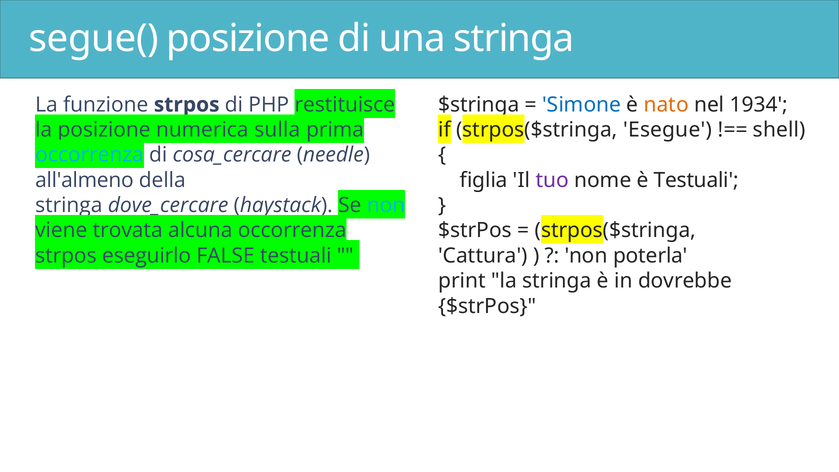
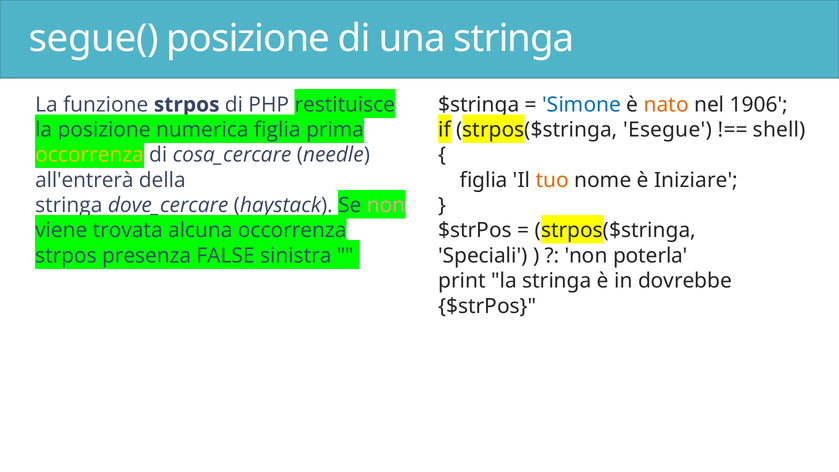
1934: 1934 -> 1906
numerica sulla: sulla -> figlia
occorrenza at (89, 155) colour: light blue -> yellow
all'almeno: all'almeno -> all'entrerà
tuo colour: purple -> orange
è Testuali: Testuali -> Iniziare
non at (386, 205) colour: light blue -> pink
eseguirlo: eseguirlo -> presenza
FALSE testuali: testuali -> sinistra
Cattura: Cattura -> Speciali
